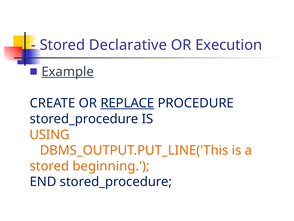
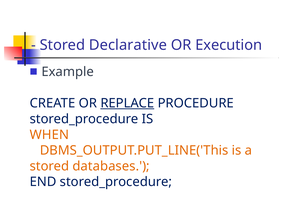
Example underline: present -> none
USING: USING -> WHEN
beginning: beginning -> databases
